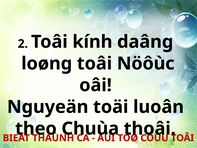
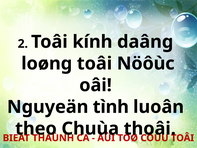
toäi: toäi -> tình
